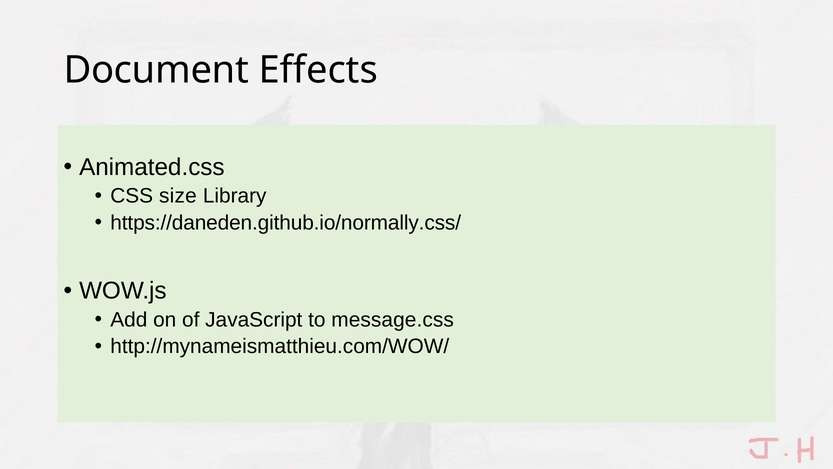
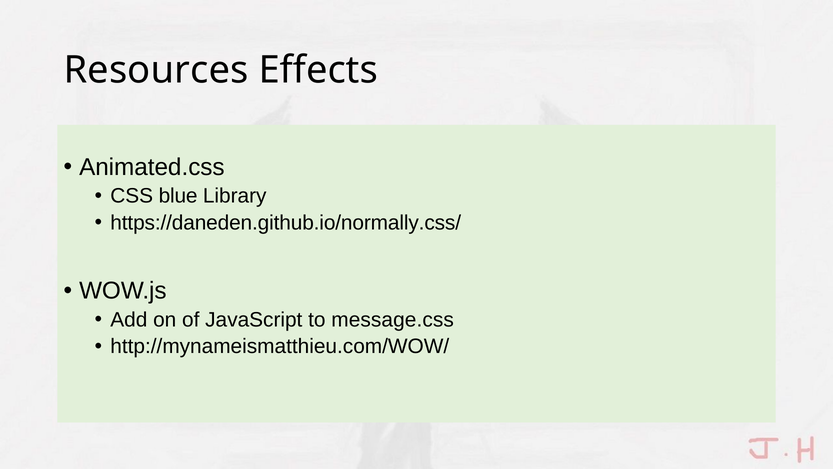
Document: Document -> Resources
size: size -> blue
